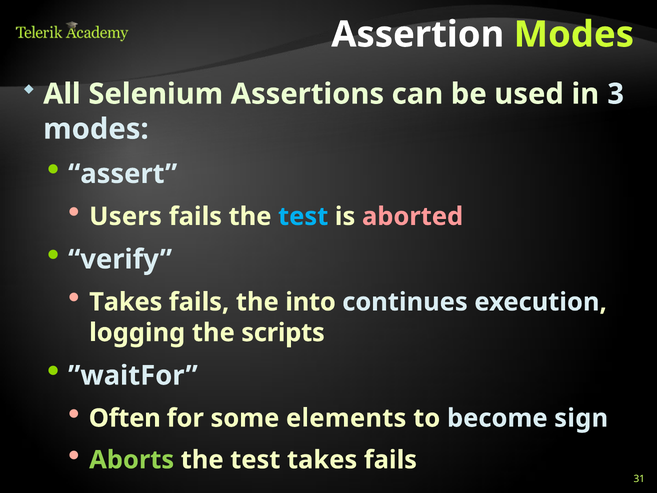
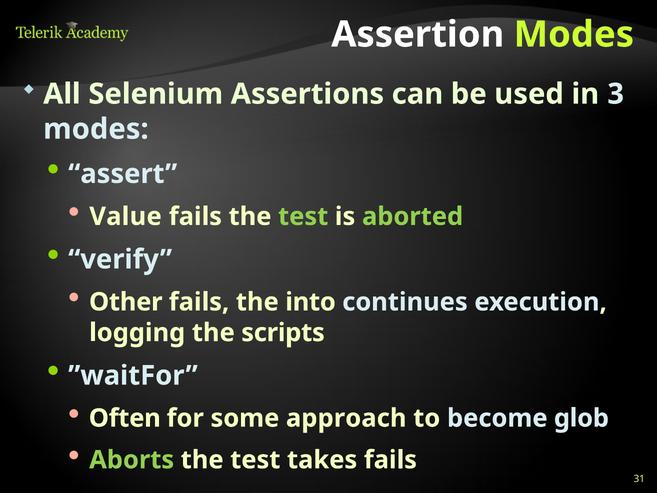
Users: Users -> Value
test at (303, 216) colour: light blue -> light green
aborted colour: pink -> light green
Takes at (126, 302): Takes -> Other
elements: elements -> approach
sign: sign -> glob
